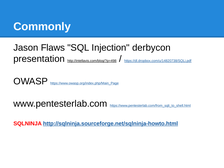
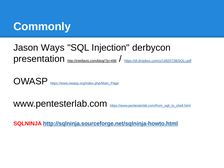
Flaws: Flaws -> Ways
